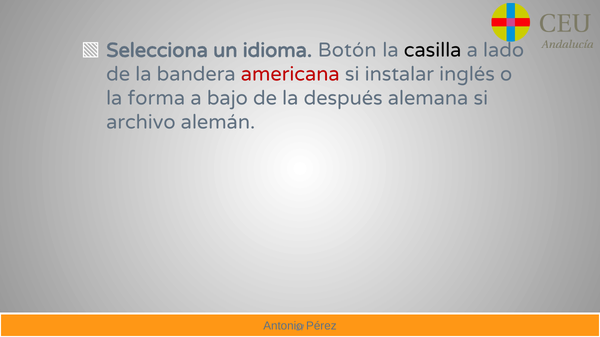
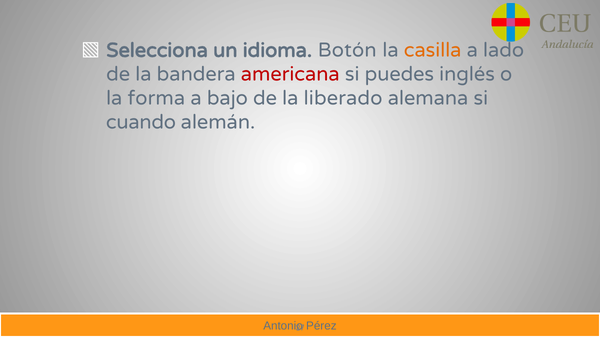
casilla colour: black -> orange
instalar: instalar -> puedes
después: después -> liberado
archivo: archivo -> cuando
